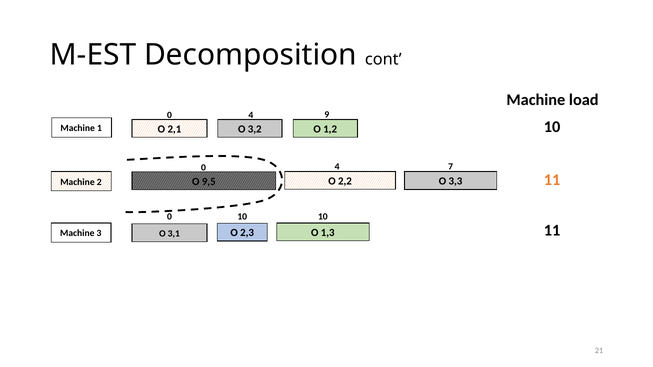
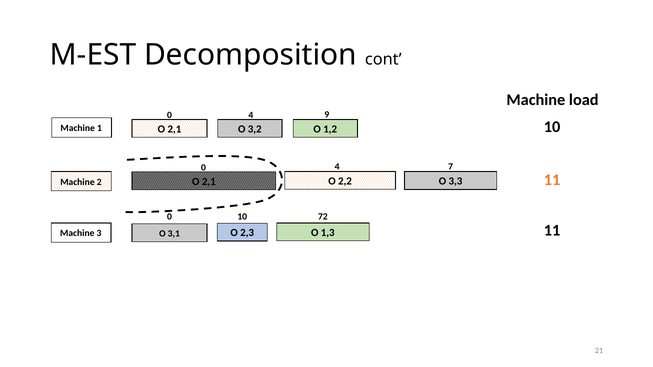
9,5 at (209, 182): 9,5 -> 2,1
0 10: 10 -> 72
